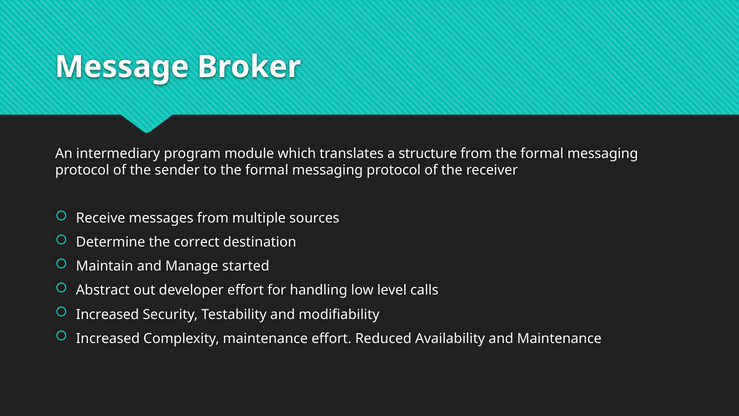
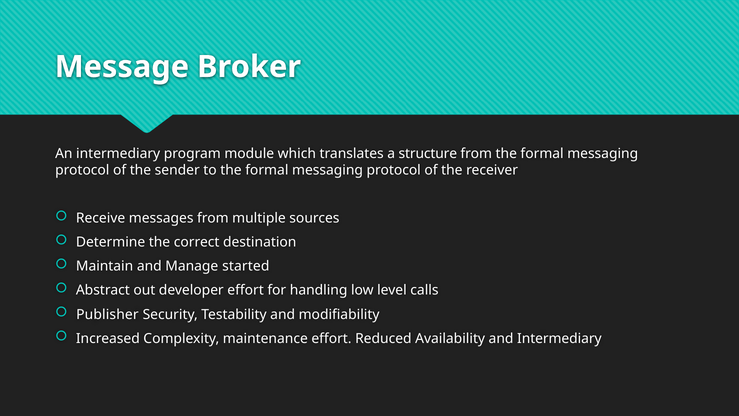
Increased at (108, 314): Increased -> Publisher
and Maintenance: Maintenance -> Intermediary
